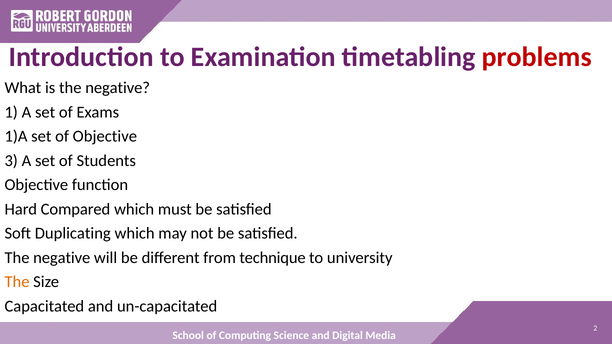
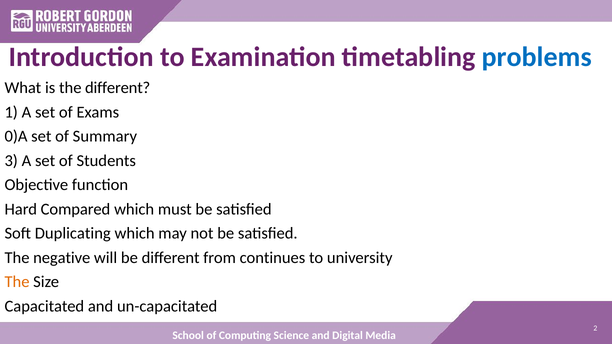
problems colour: red -> blue
is the negative: negative -> different
1)A: 1)A -> 0)A
of Objective: Objective -> Summary
technique: technique -> continues
